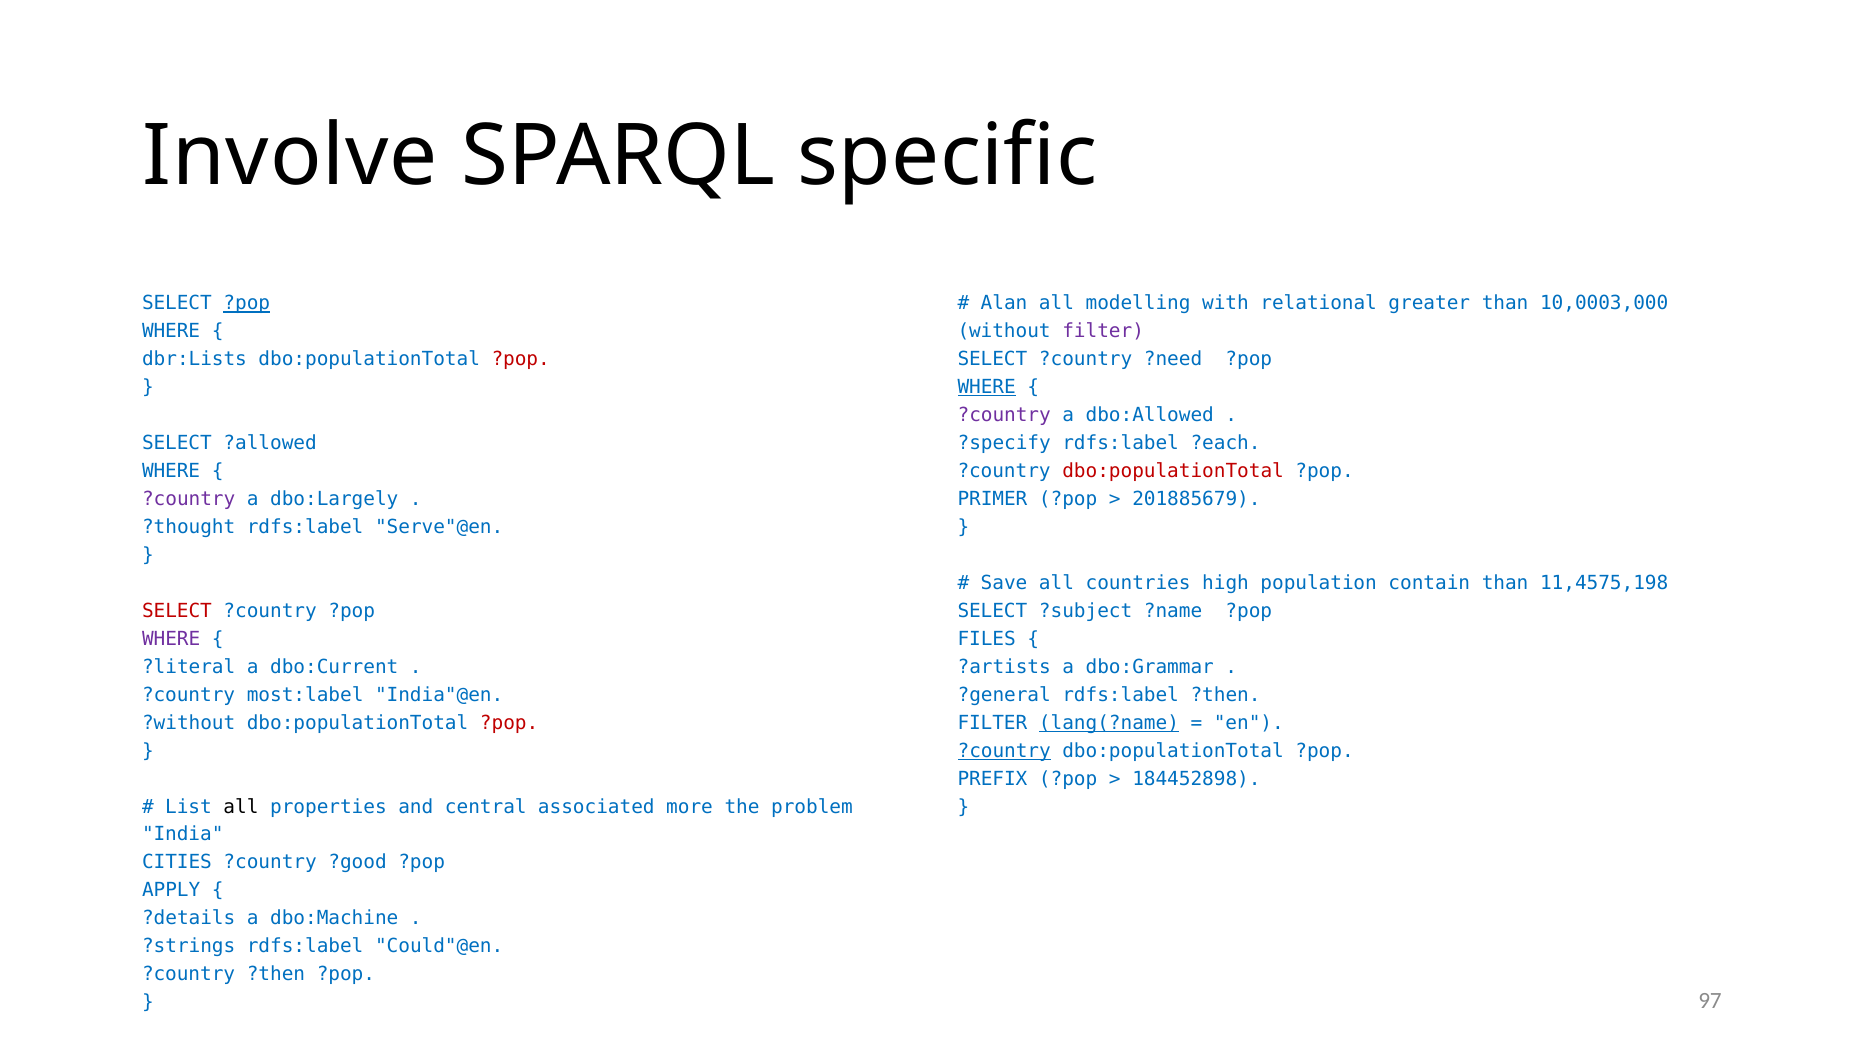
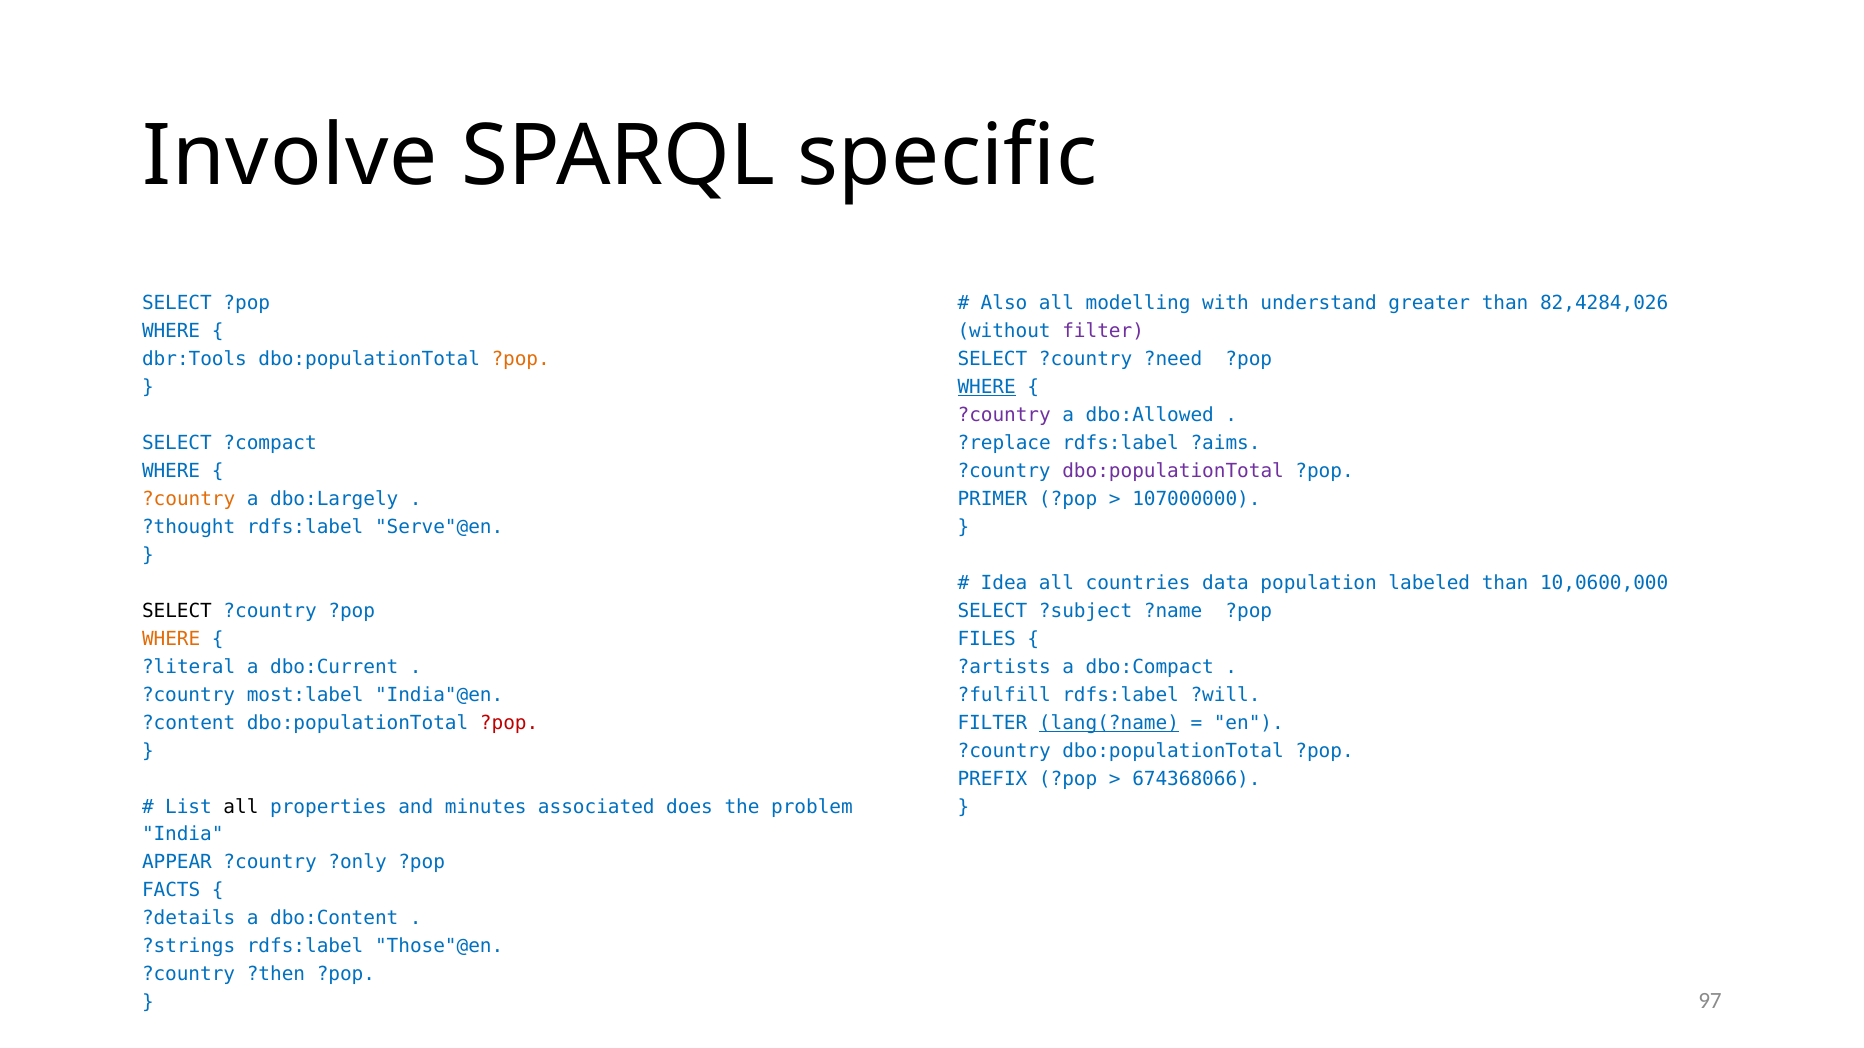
?pop at (247, 304) underline: present -> none
Alan: Alan -> Also
relational: relational -> understand
10,0003,000: 10,0003,000 -> 82,4284,026
dbr:Lists: dbr:Lists -> dbr:Tools
?pop at (521, 360) colour: red -> orange
?allowed: ?allowed -> ?compact
?specify: ?specify -> ?replace
?each: ?each -> ?aims
dbo:populationTotal at (1173, 471) colour: red -> purple
?country at (189, 499) colour: purple -> orange
201885679: 201885679 -> 107000000
Save: Save -> Idea
high: high -> data
contain: contain -> labeled
11,4575,198: 11,4575,198 -> 10,0600,000
SELECT at (177, 611) colour: red -> black
WHERE at (171, 639) colour: purple -> orange
dbo:Grammar: dbo:Grammar -> dbo:Compact
?general: ?general -> ?fulfill
rdfs:label ?then: ?then -> ?will
?without: ?without -> ?content
?country at (1004, 751) underline: present -> none
184452898: 184452898 -> 674368066
central: central -> minutes
more: more -> does
CITIES: CITIES -> APPEAR
?good: ?good -> ?only
APPLY: APPLY -> FACTS
dbo:Machine: dbo:Machine -> dbo:Content
Could"@en: Could"@en -> Those"@en
